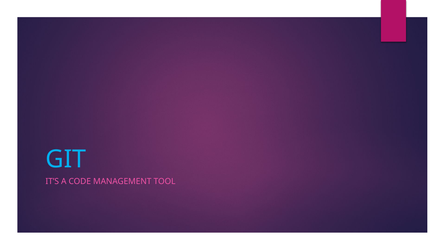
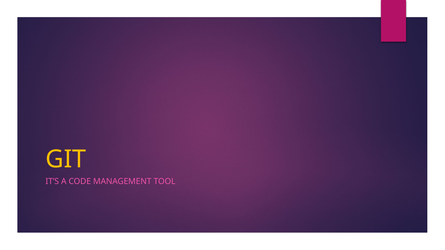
GIT colour: light blue -> yellow
